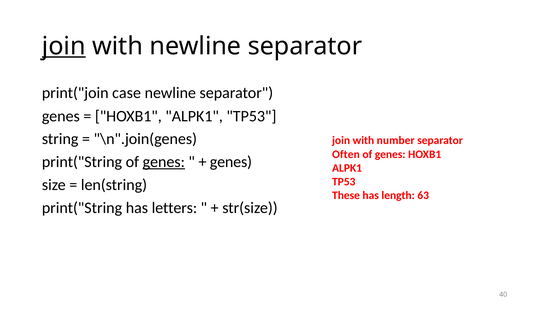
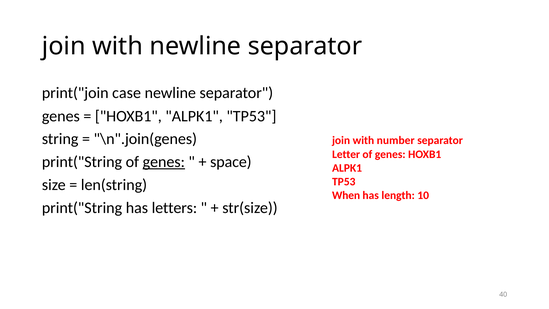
join at (64, 46) underline: present -> none
Often: Often -> Letter
genes at (231, 162): genes -> space
These: These -> When
63: 63 -> 10
